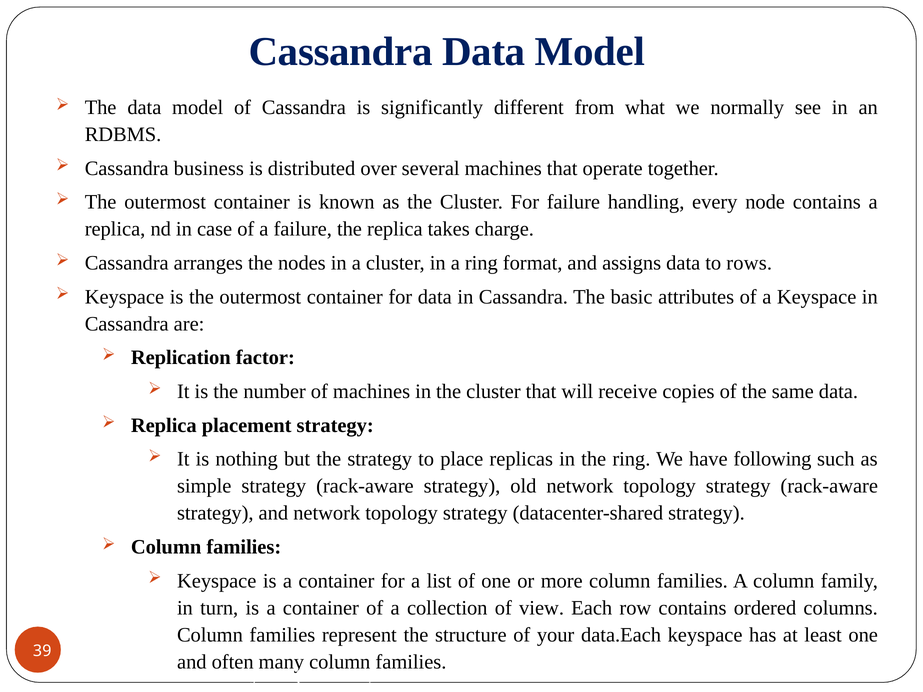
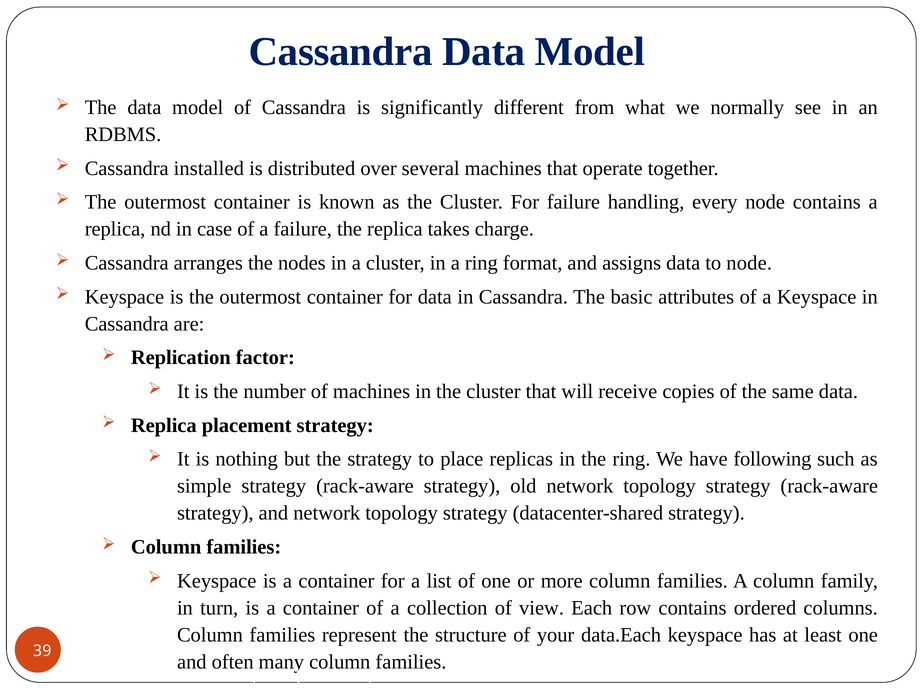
business: business -> installed
to rows: rows -> node
